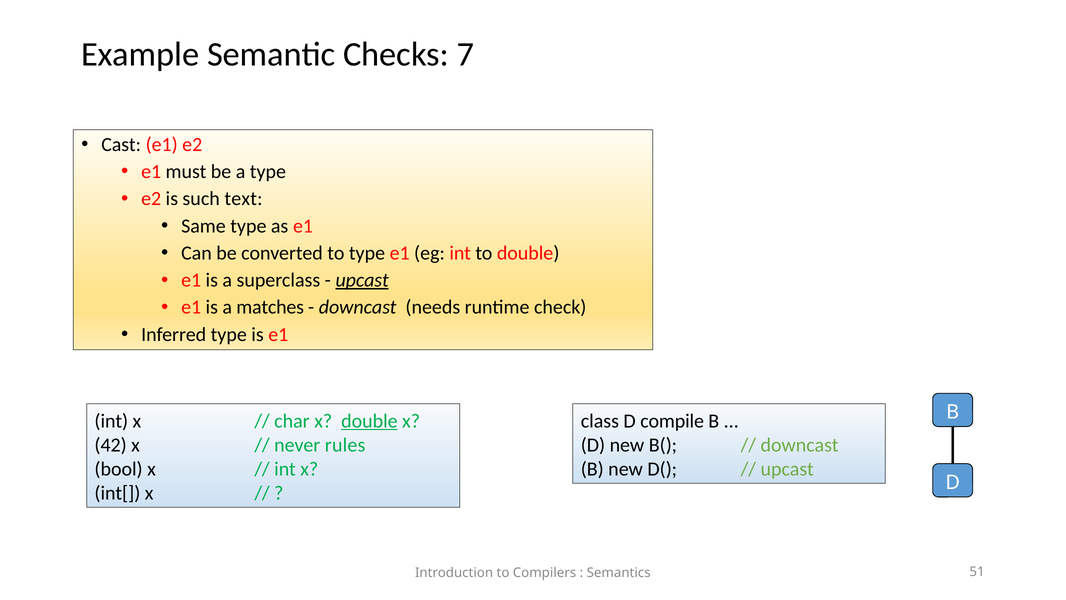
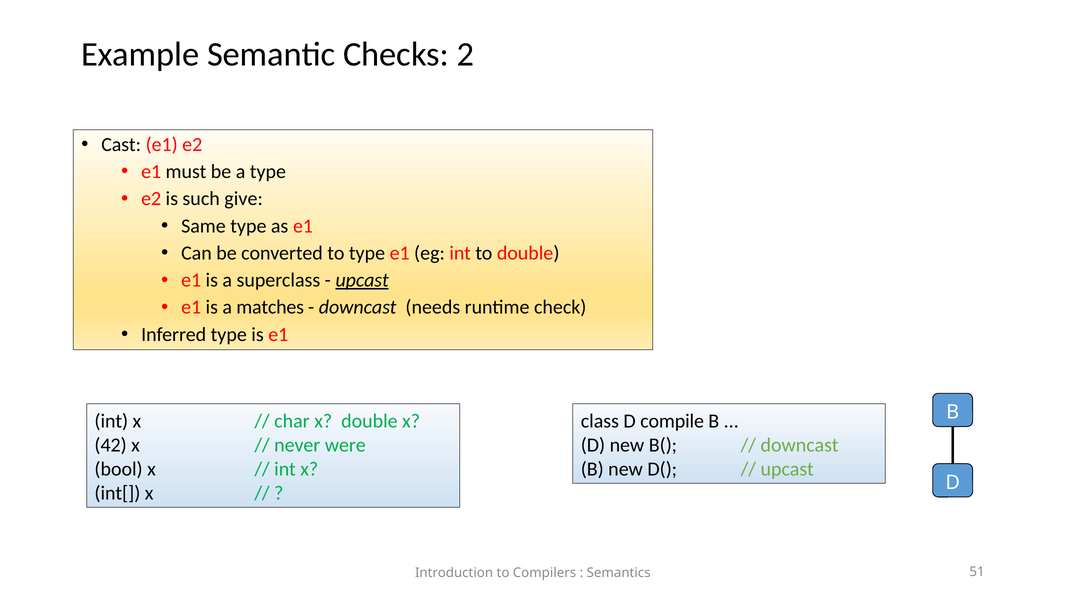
7: 7 -> 2
text: text -> give
double at (369, 421) underline: present -> none
rules: rules -> were
